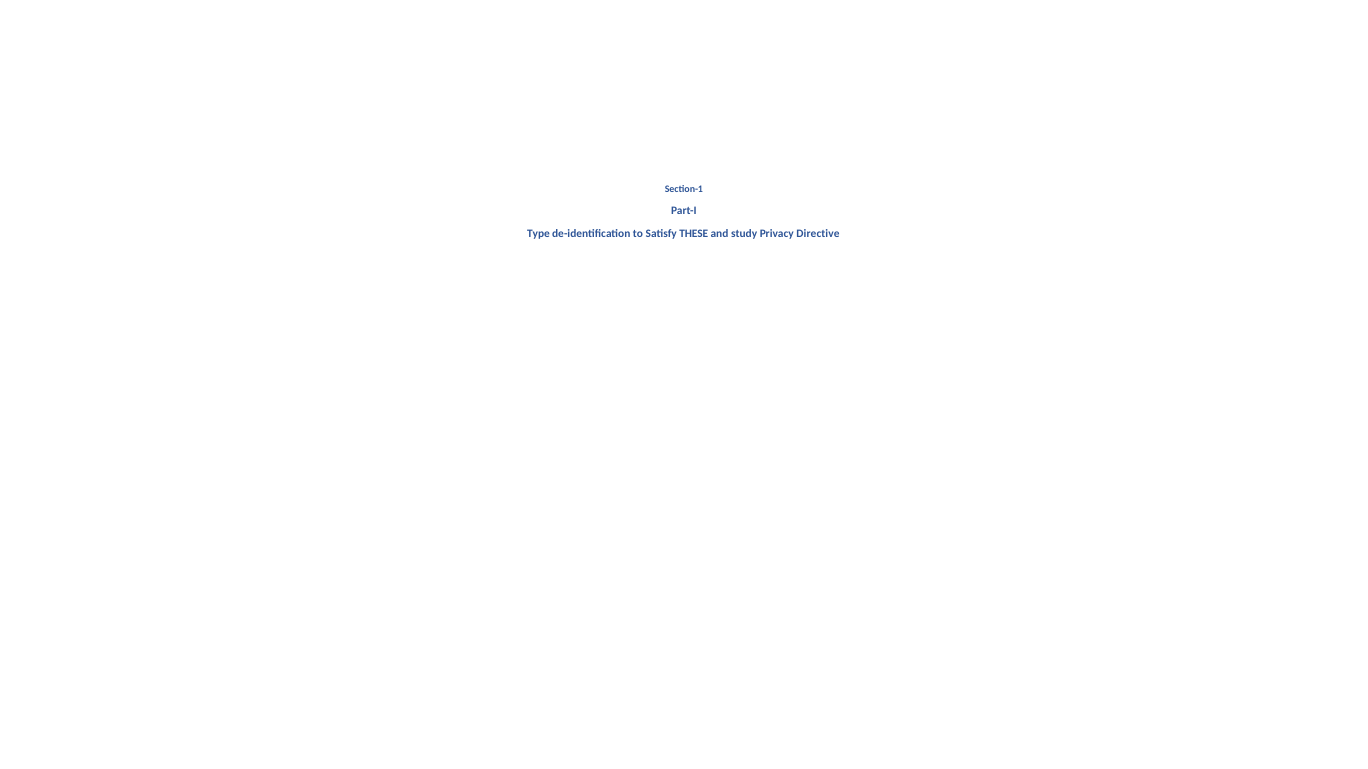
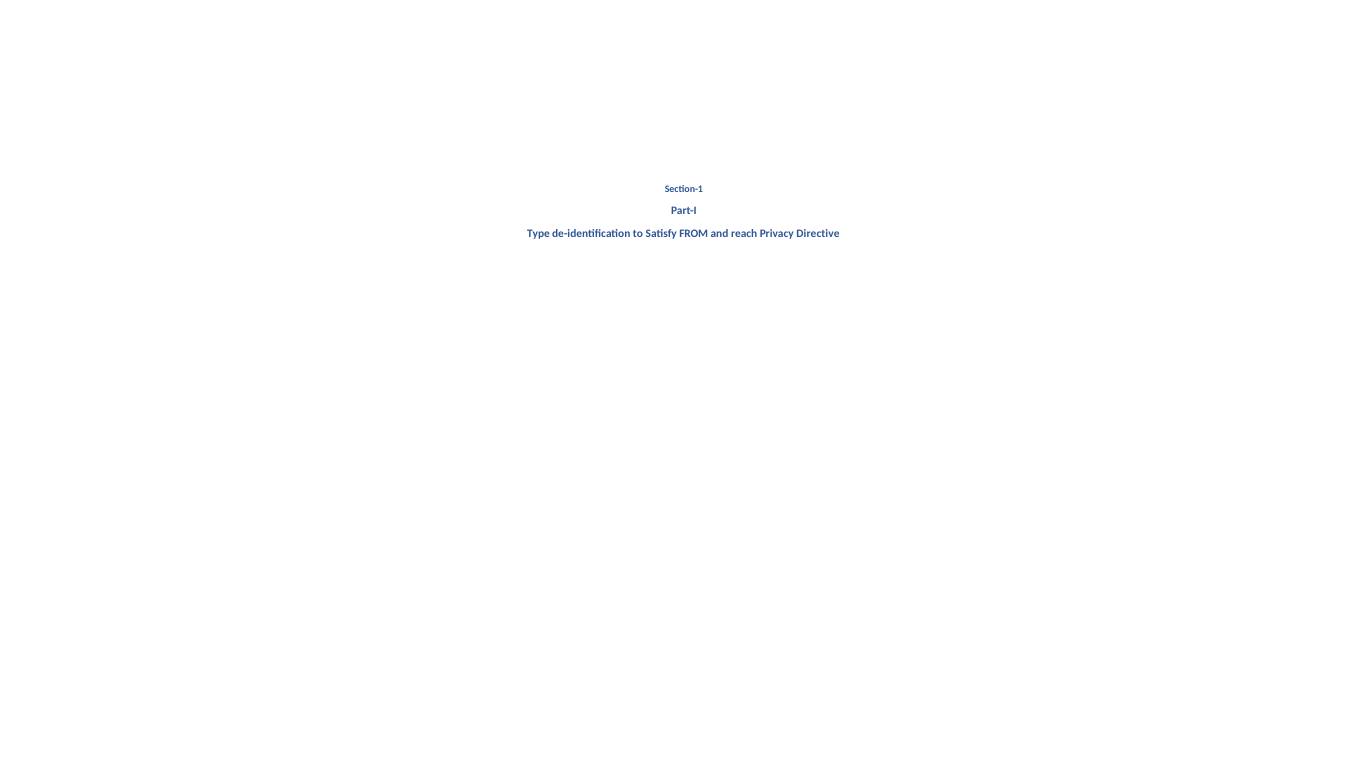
THESE: THESE -> FROM
study: study -> reach
